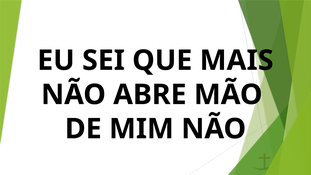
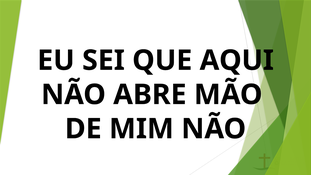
MAIS: MAIS -> AQUI
